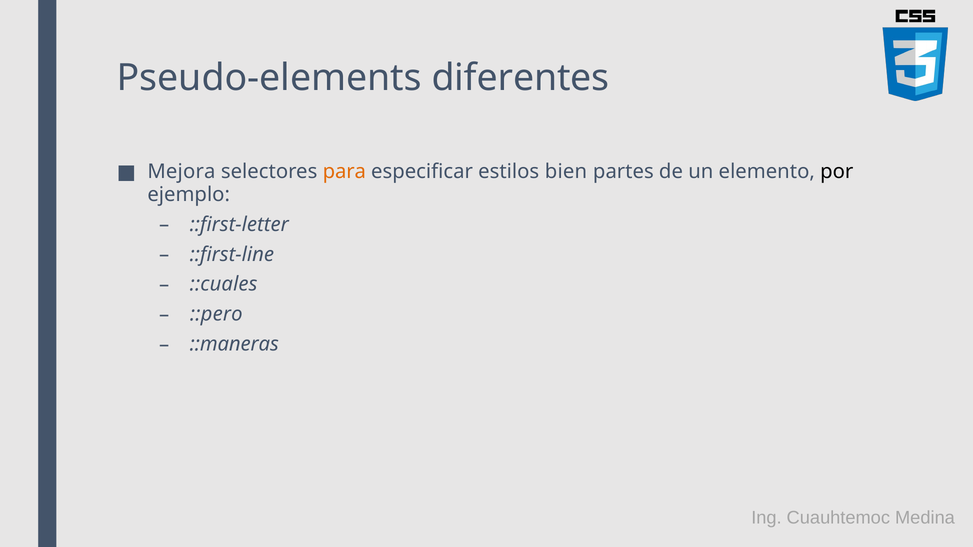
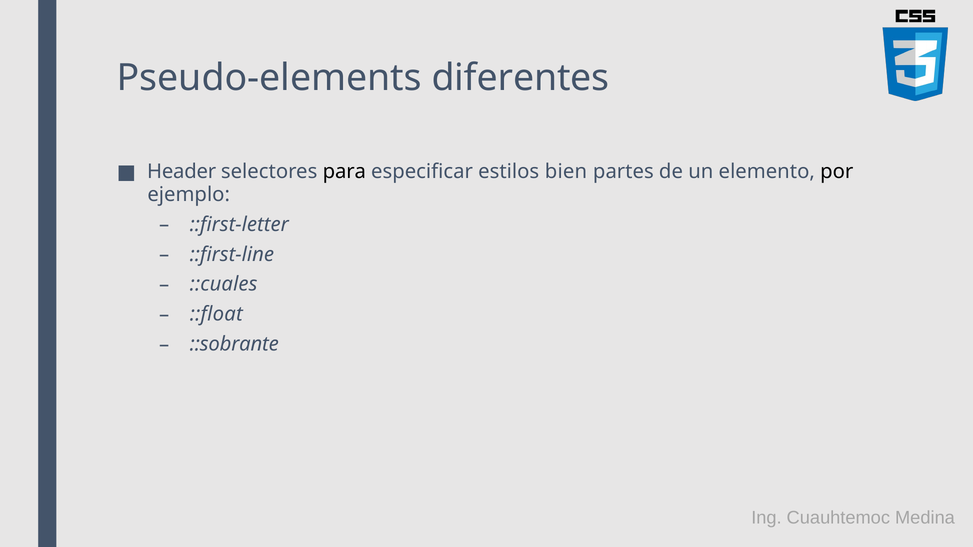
Mejora: Mejora -> Header
para colour: orange -> black
::pero: ::pero -> ::float
::maneras: ::maneras -> ::sobrante
